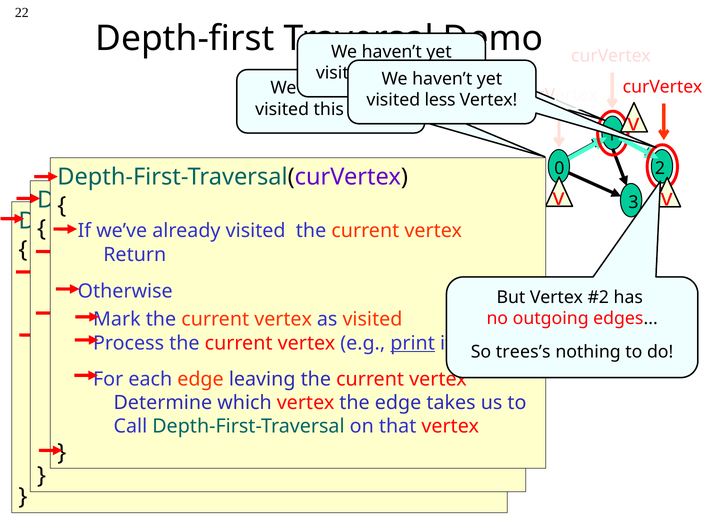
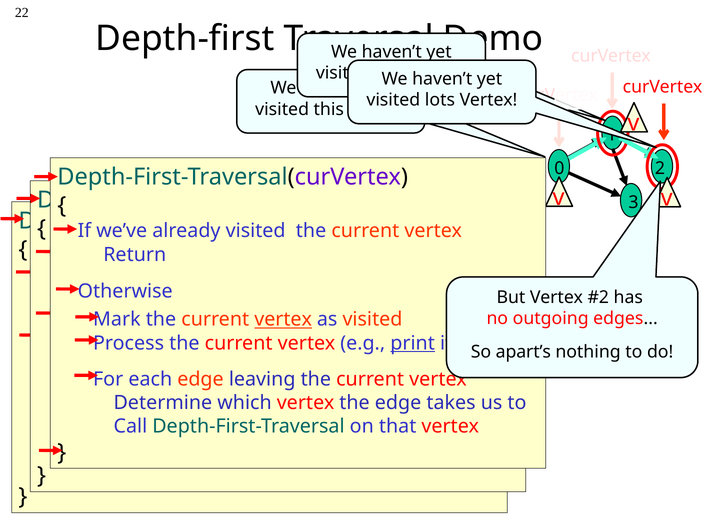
less: less -> lots
vertex at (283, 319) underline: none -> present
trees’s: trees’s -> apart’s
